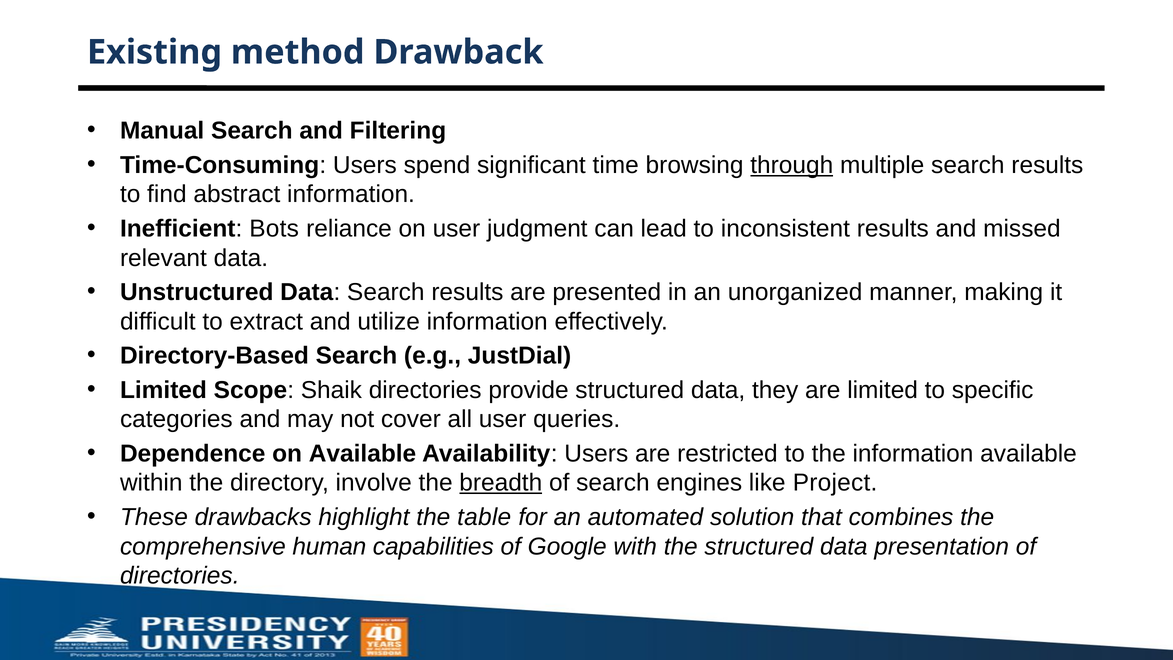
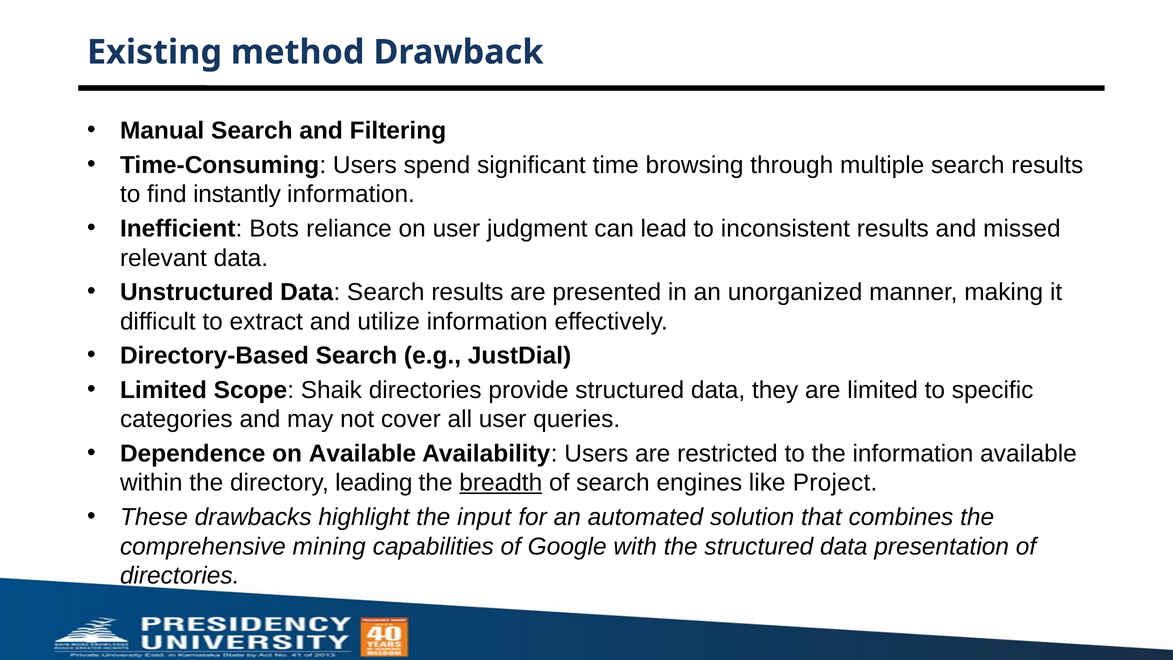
through underline: present -> none
abstract: abstract -> instantly
involve: involve -> leading
table: table -> input
human: human -> mining
